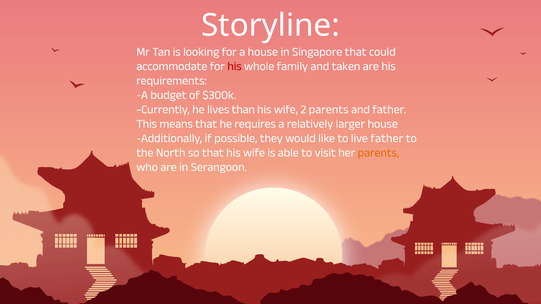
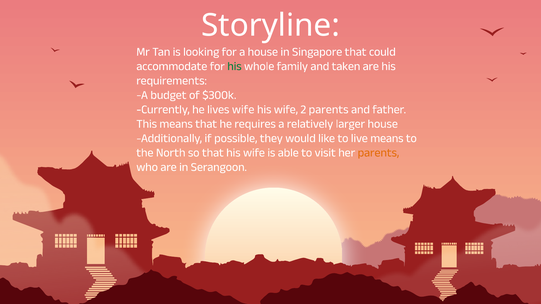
his at (234, 66) colour: red -> green
lives than: than -> wife
live father: father -> means
